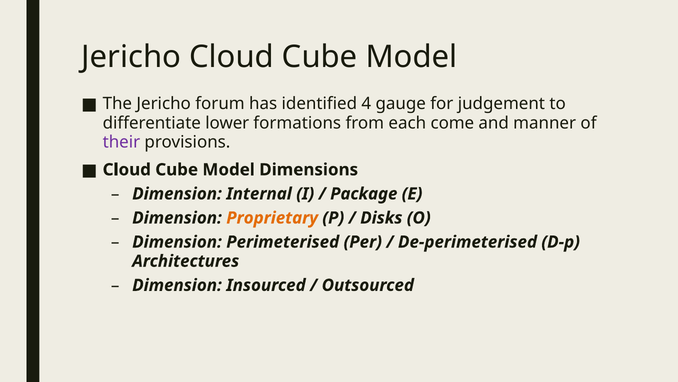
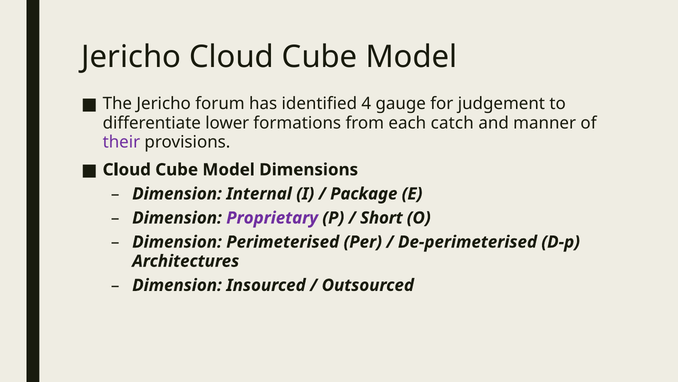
come: come -> catch
Proprietary colour: orange -> purple
Disks: Disks -> Short
